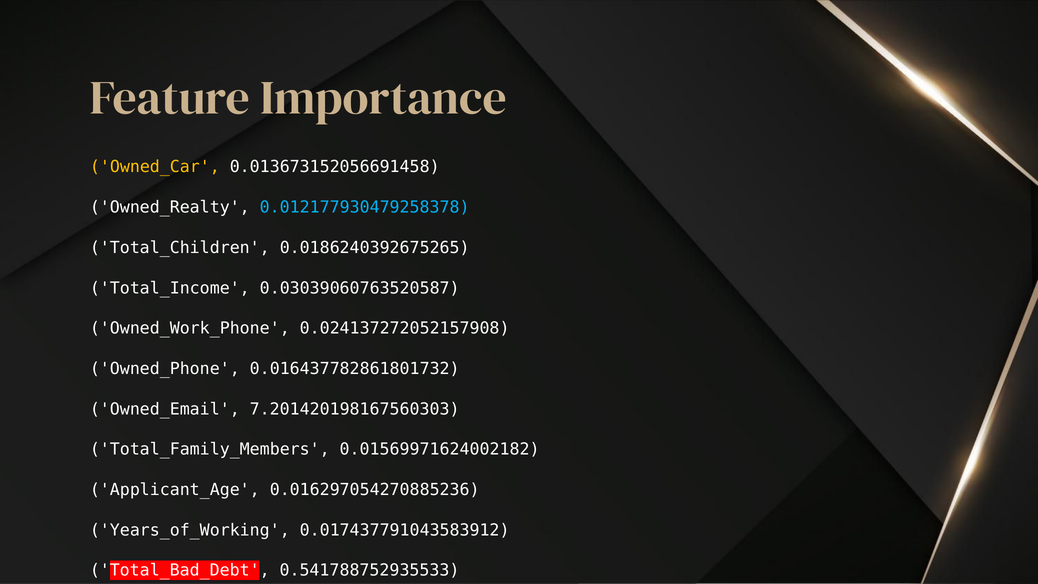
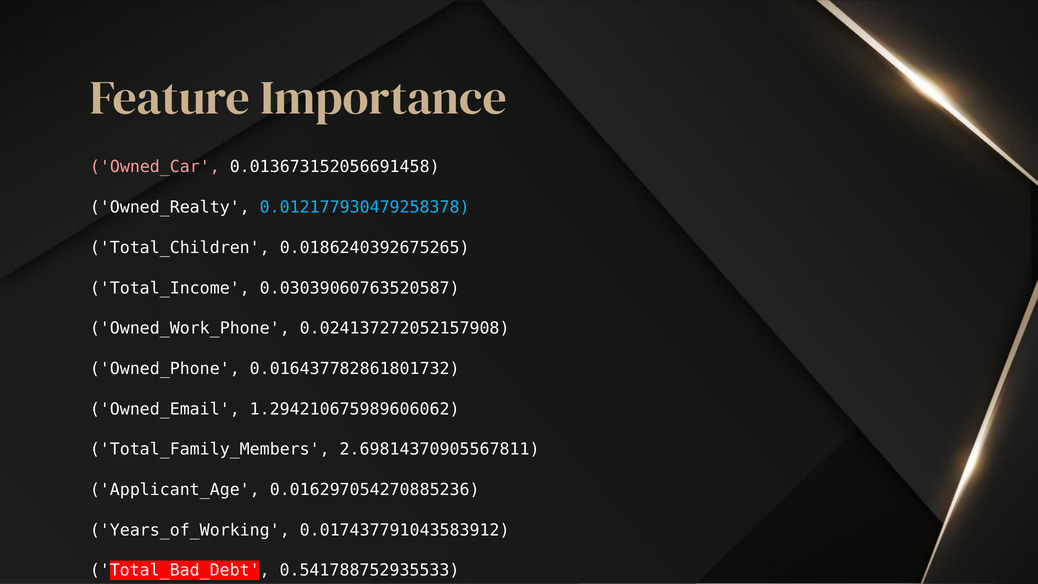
Owned_Car colour: yellow -> pink
7.201420198167560303: 7.201420198167560303 -> 1.294210675989606062
0.01569971624002182: 0.01569971624002182 -> 2.69814370905567811
